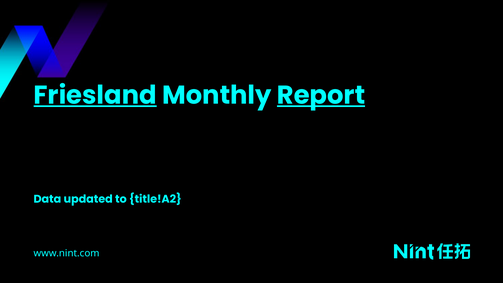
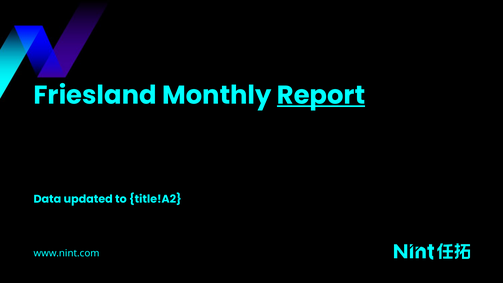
Friesland underline: present -> none
